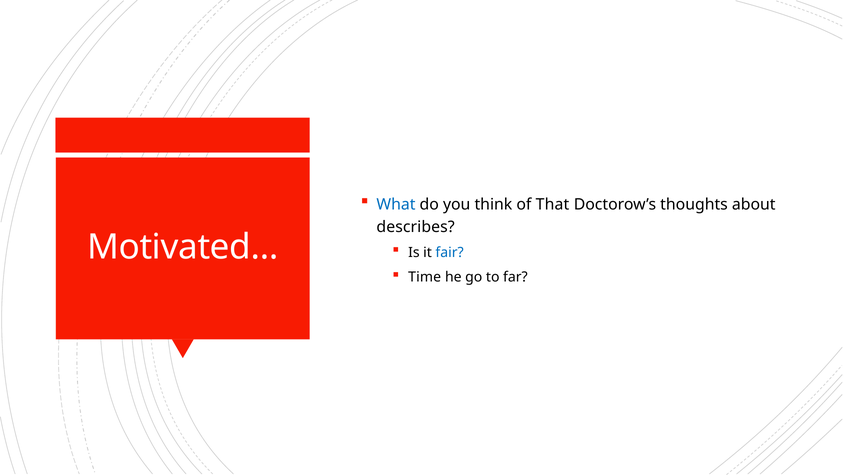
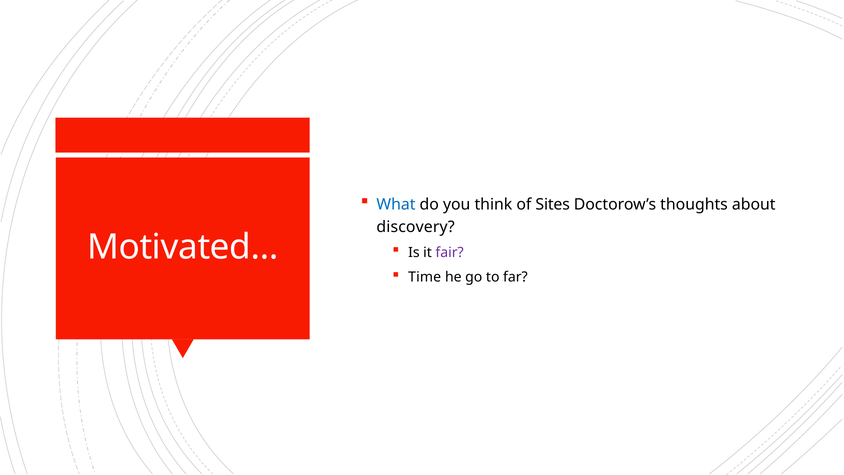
That: That -> Sites
describes: describes -> discovery
fair colour: blue -> purple
